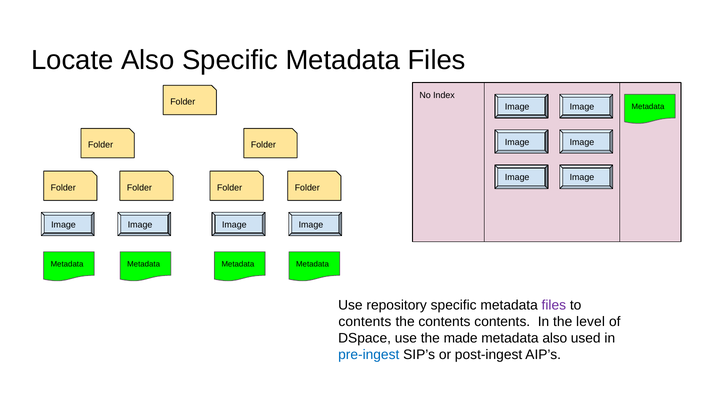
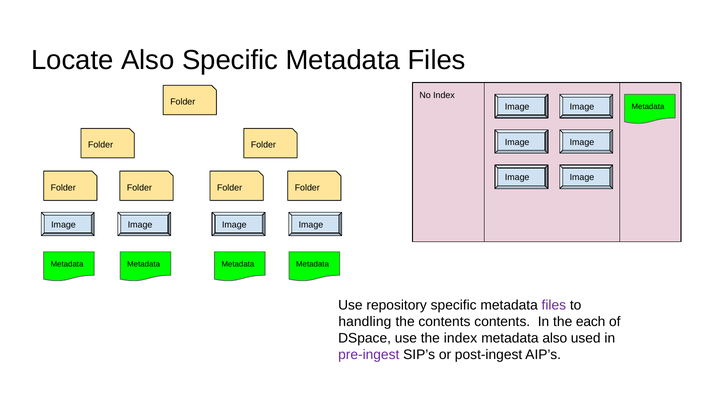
contents at (365, 321): contents -> handling
level: level -> each
the made: made -> index
pre-ingest colour: blue -> purple
